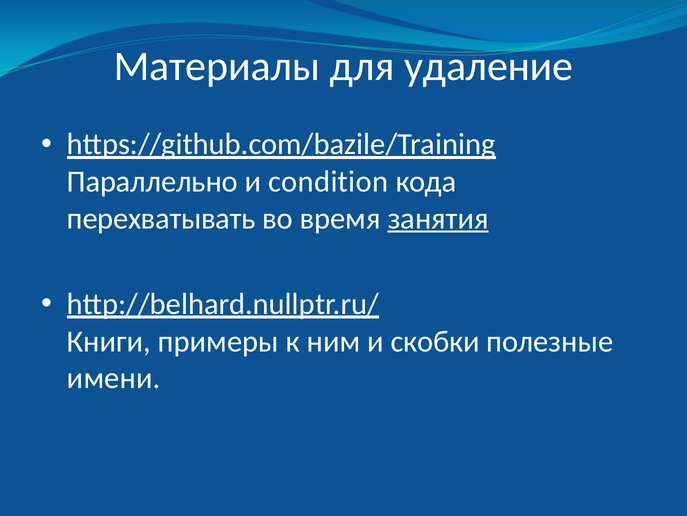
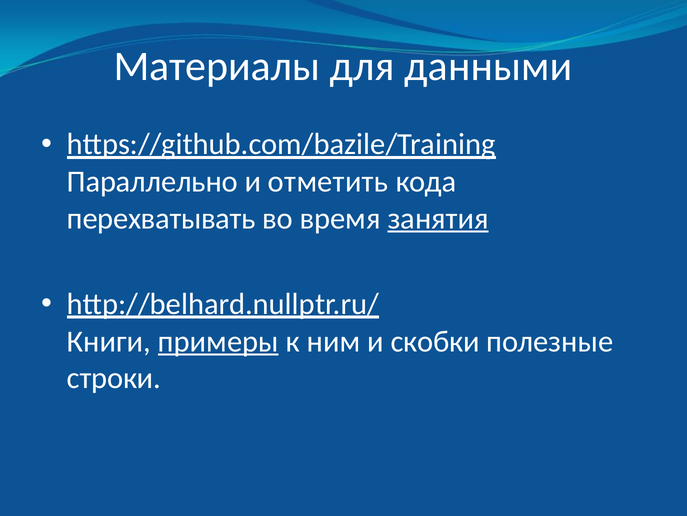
удаление: удаление -> данными
condition: condition -> отметить
примеры underline: none -> present
имени: имени -> строки
